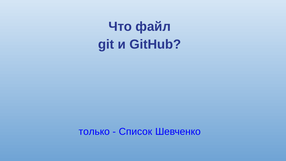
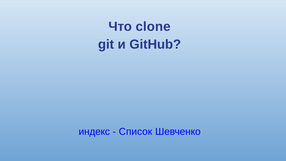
файл: файл -> clone
только: только -> индекс
